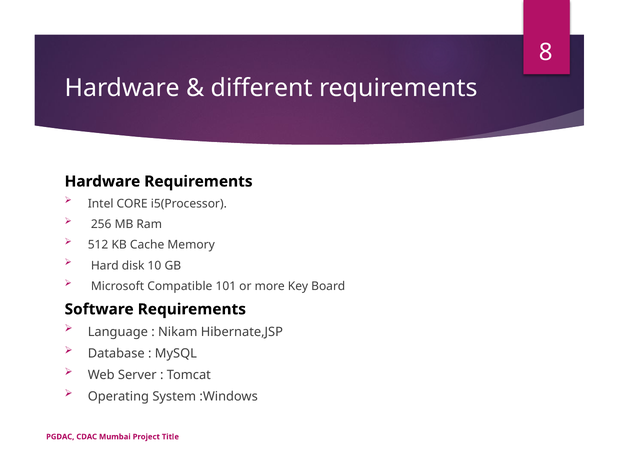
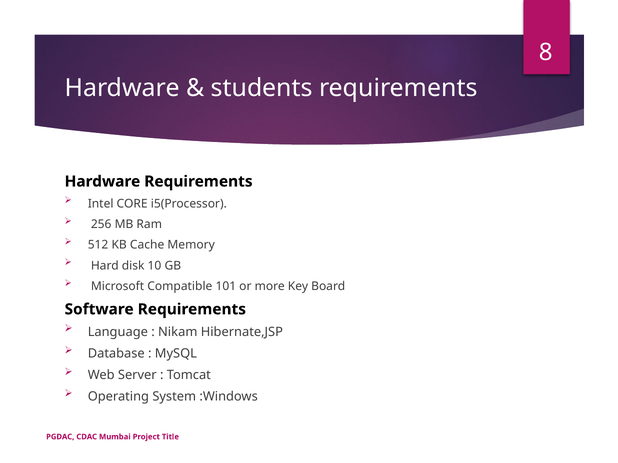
different: different -> students
